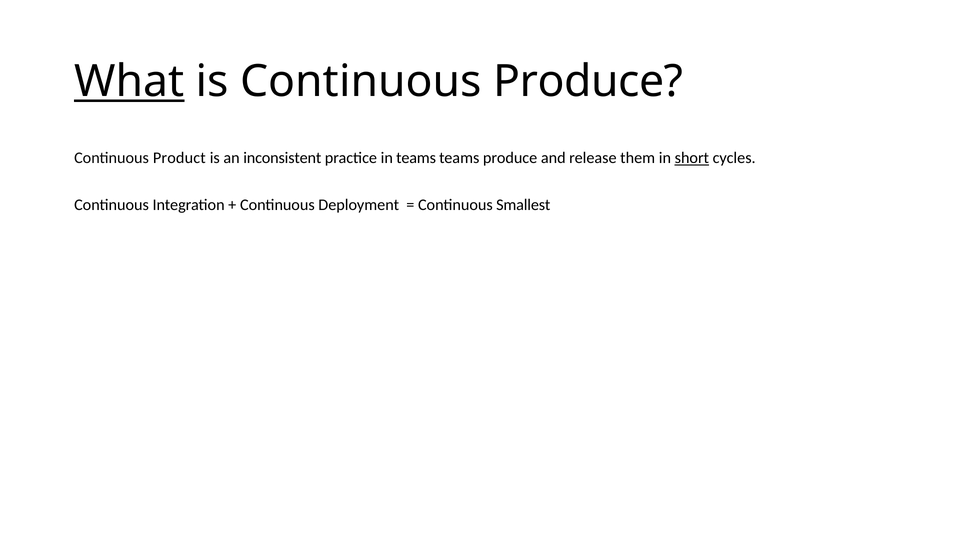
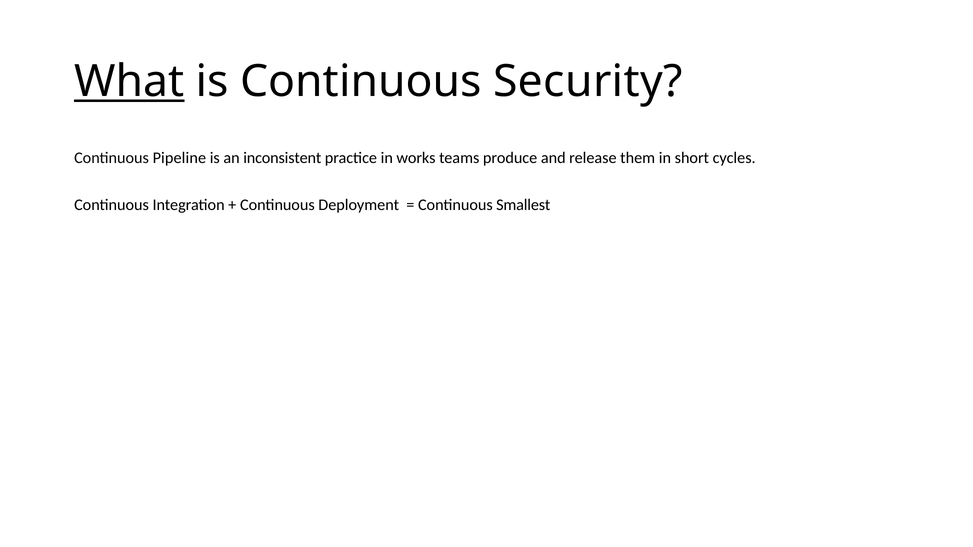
Continuous Produce: Produce -> Security
Product: Product -> Pipeline
in teams: teams -> works
short underline: present -> none
